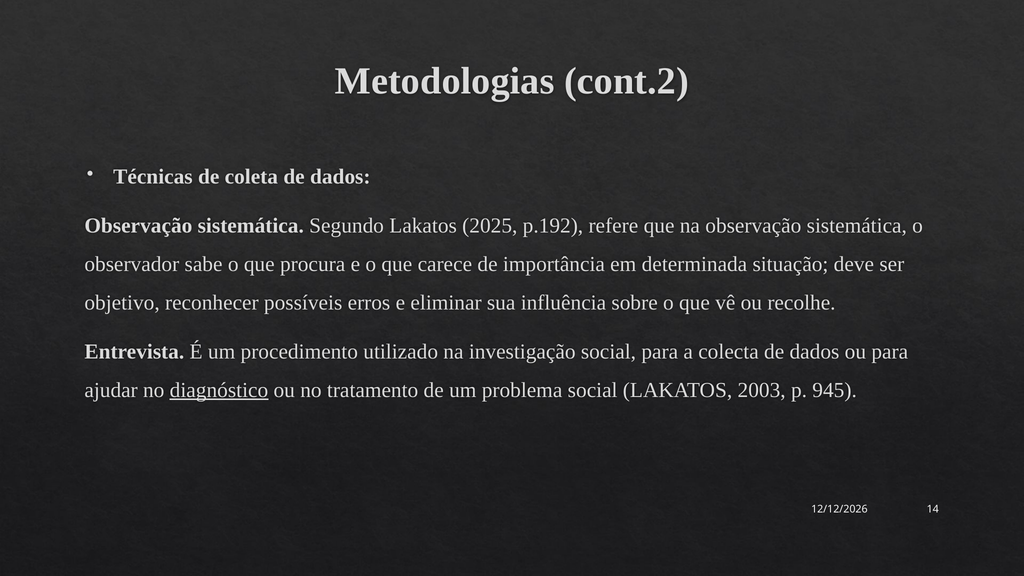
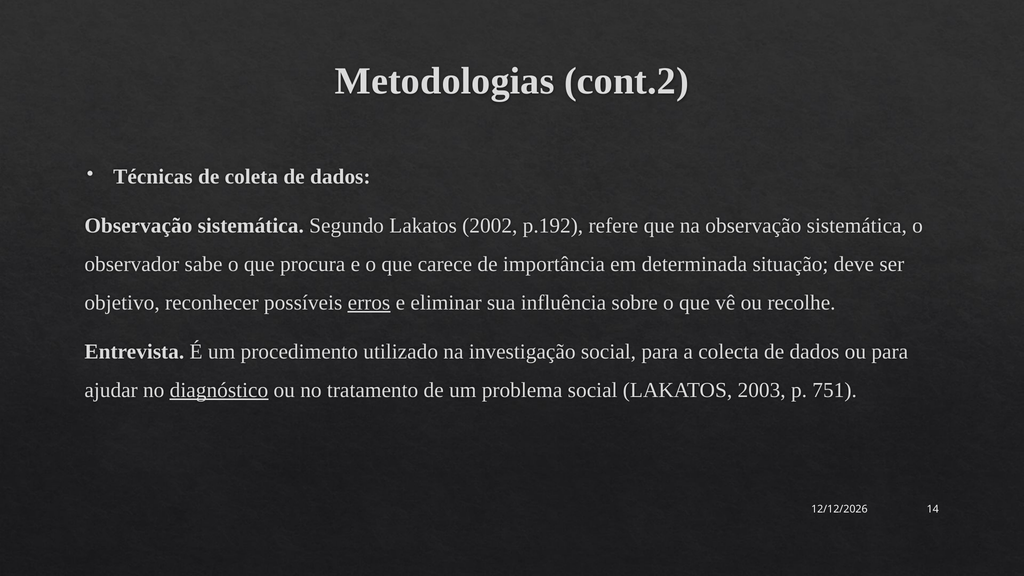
2025: 2025 -> 2002
erros underline: none -> present
945: 945 -> 751
